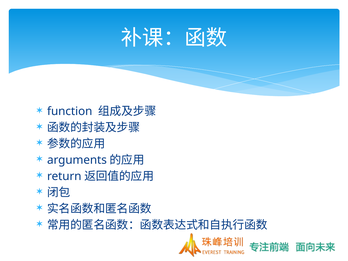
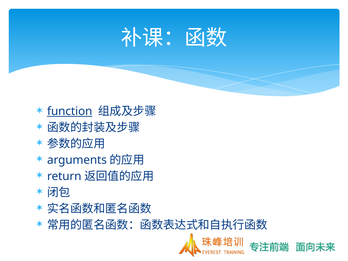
function underline: none -> present
